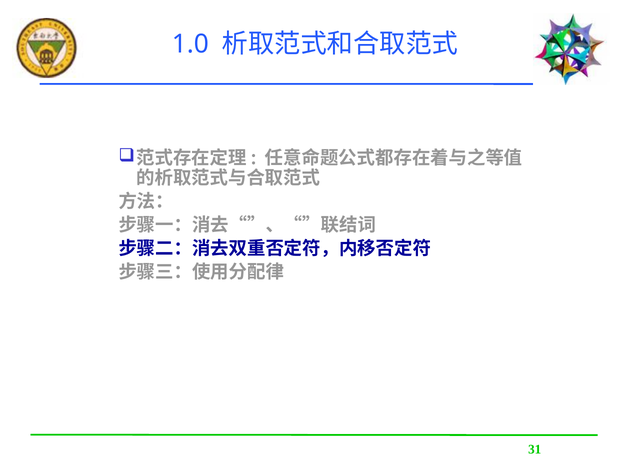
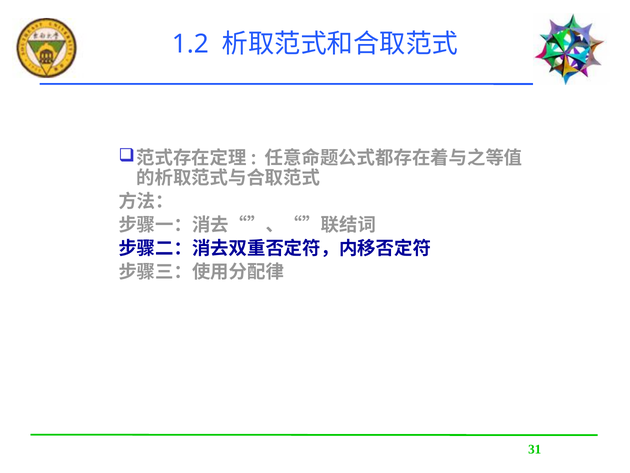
1.0: 1.0 -> 1.2
